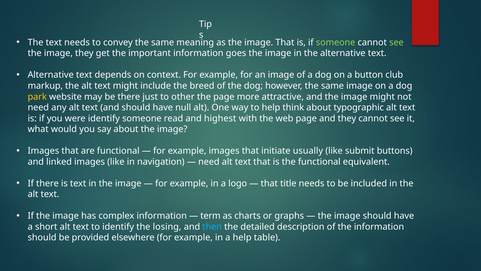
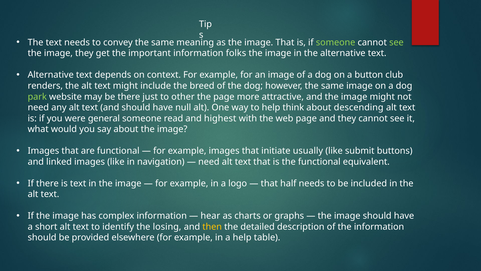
goes: goes -> folks
markup: markup -> renders
park colour: yellow -> light green
typographic: typographic -> descending
were identify: identify -> general
title: title -> half
term: term -> hear
then colour: light blue -> yellow
